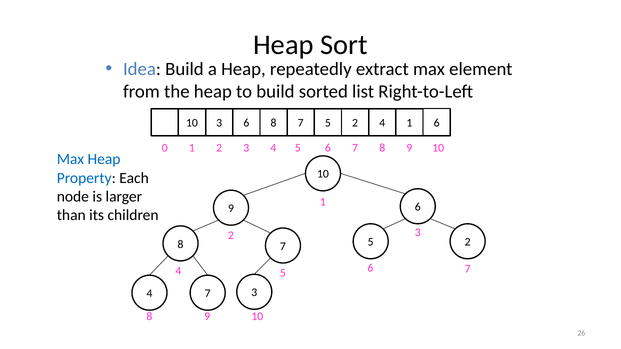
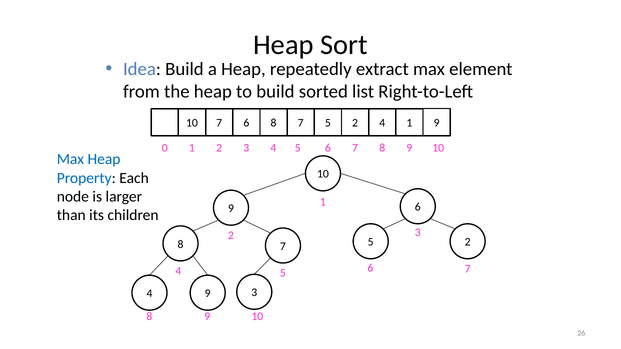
10 3: 3 -> 7
1 6: 6 -> 9
4 7: 7 -> 9
